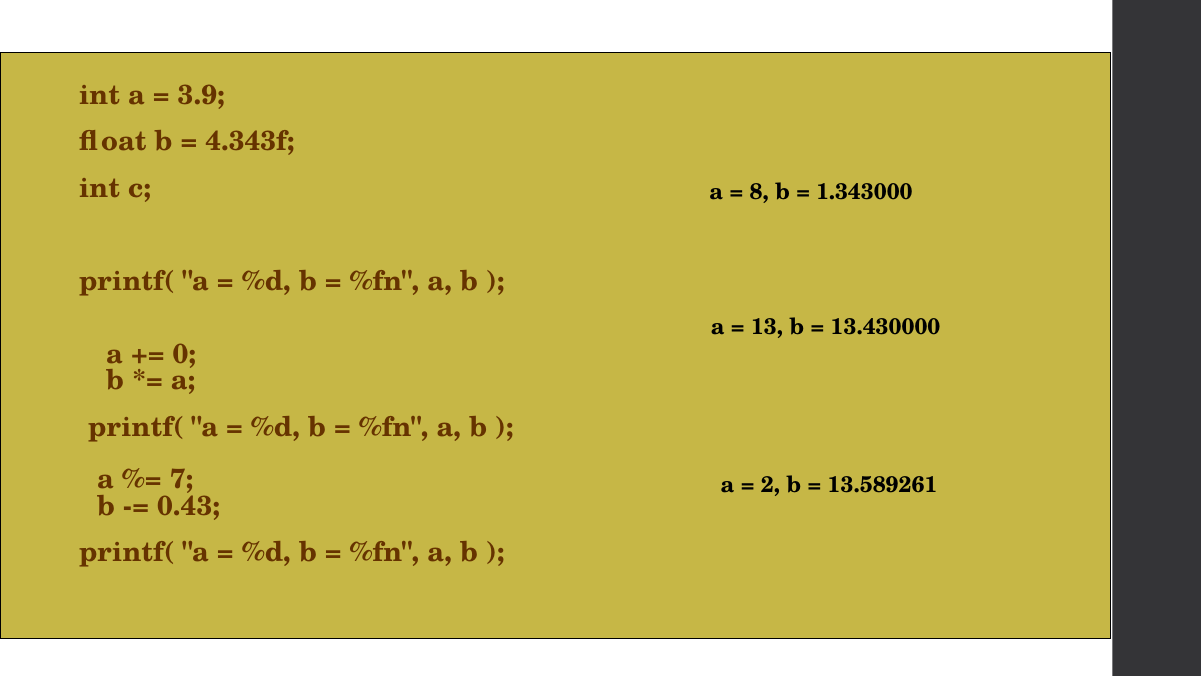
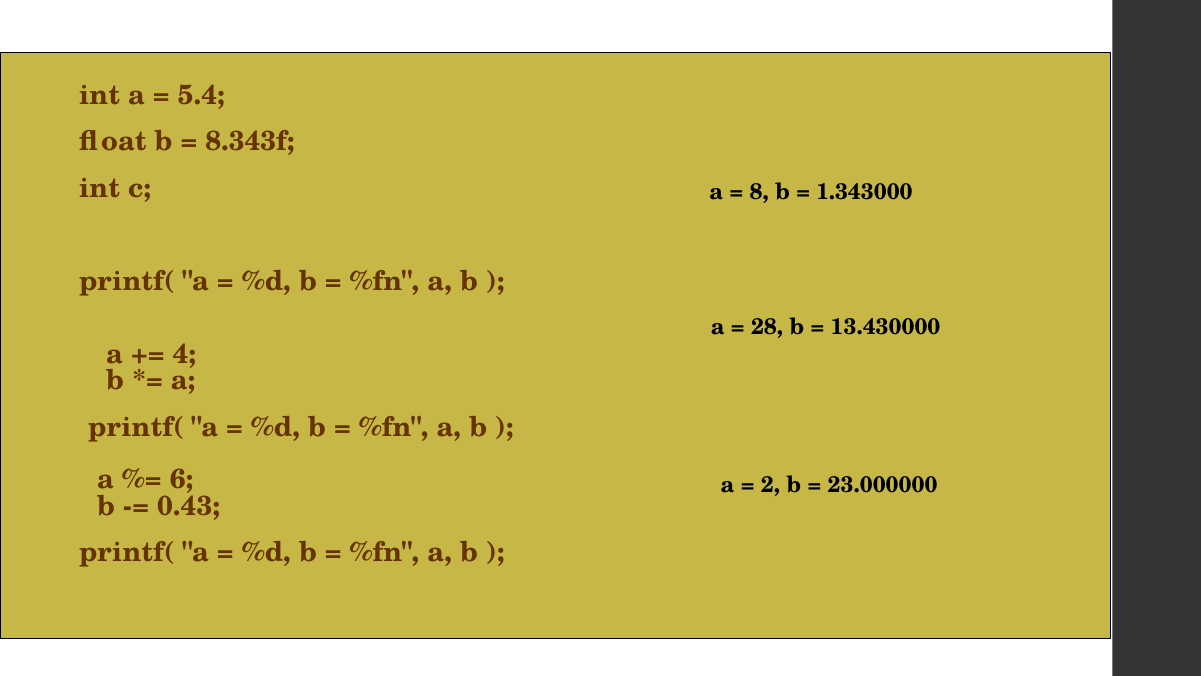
3.9: 3.9 -> 5.4
4.343f: 4.343f -> 8.343f
13: 13 -> 28
0: 0 -> 4
7: 7 -> 6
13.589261: 13.589261 -> 23.000000
